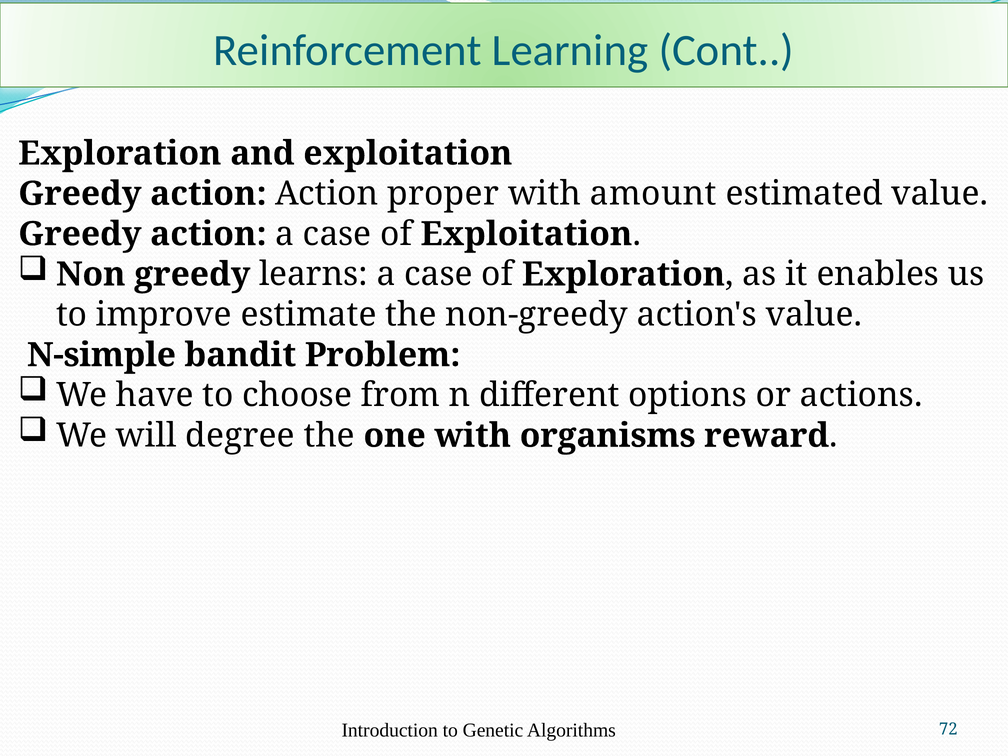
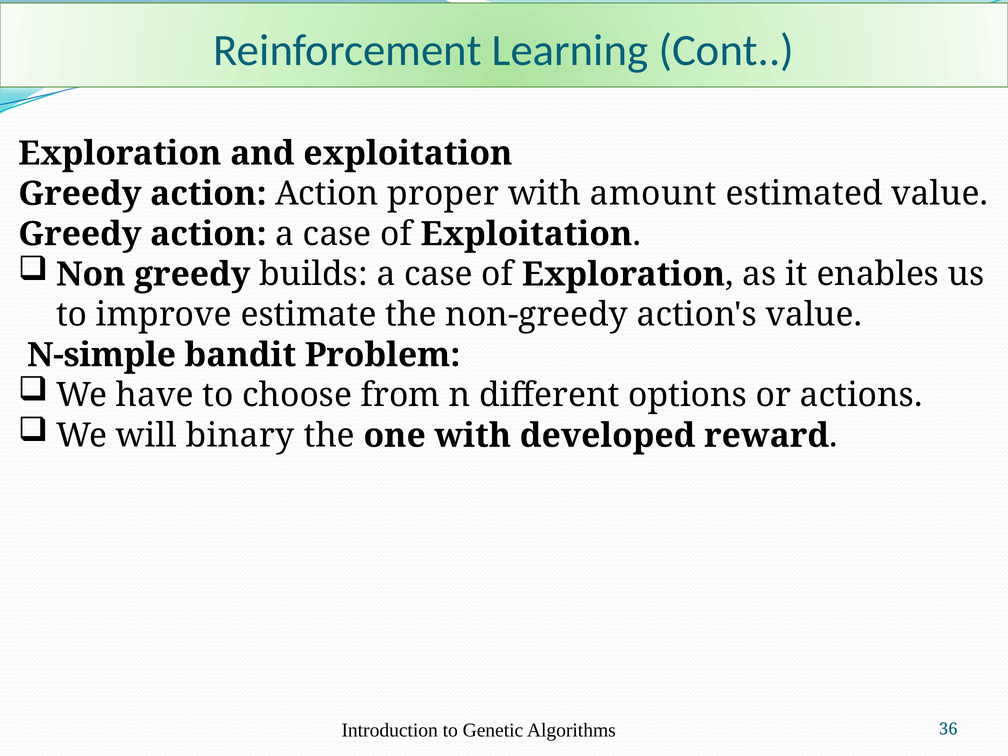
learns: learns -> builds
degree: degree -> binary
organisms: organisms -> developed
72: 72 -> 36
